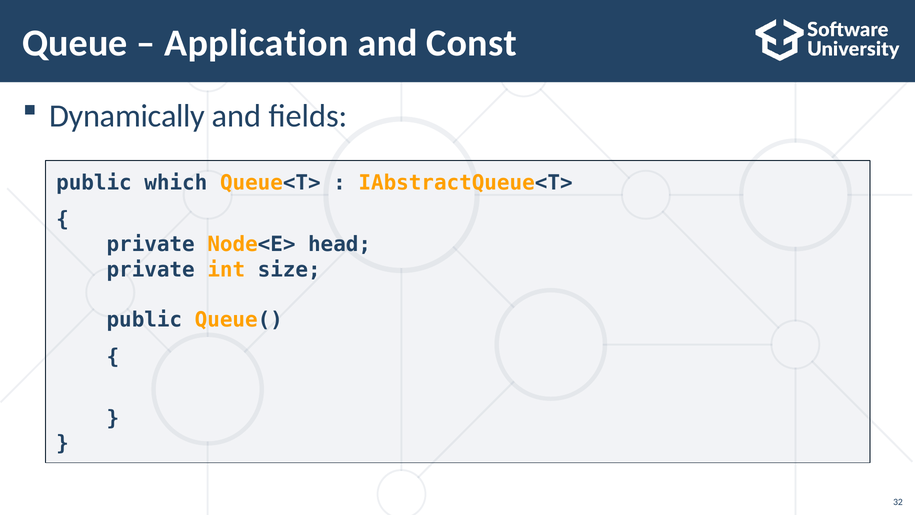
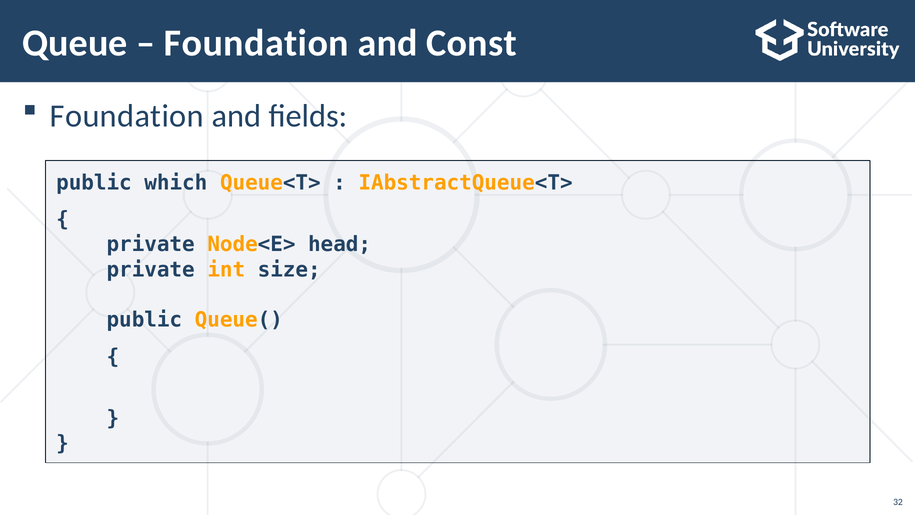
Application at (256, 43): Application -> Foundation
Dynamically at (127, 116): Dynamically -> Foundation
